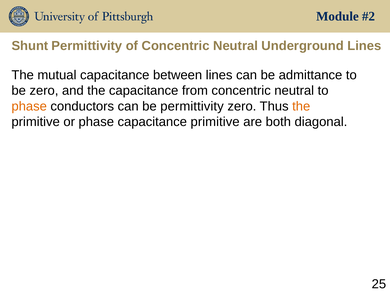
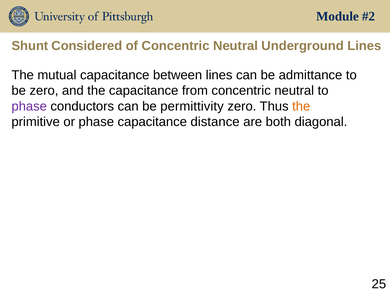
Shunt Permittivity: Permittivity -> Considered
phase at (29, 106) colour: orange -> purple
capacitance primitive: primitive -> distance
